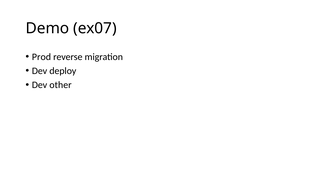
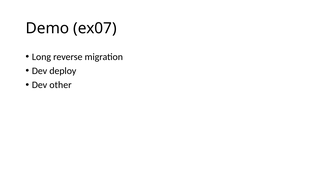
Prod: Prod -> Long
